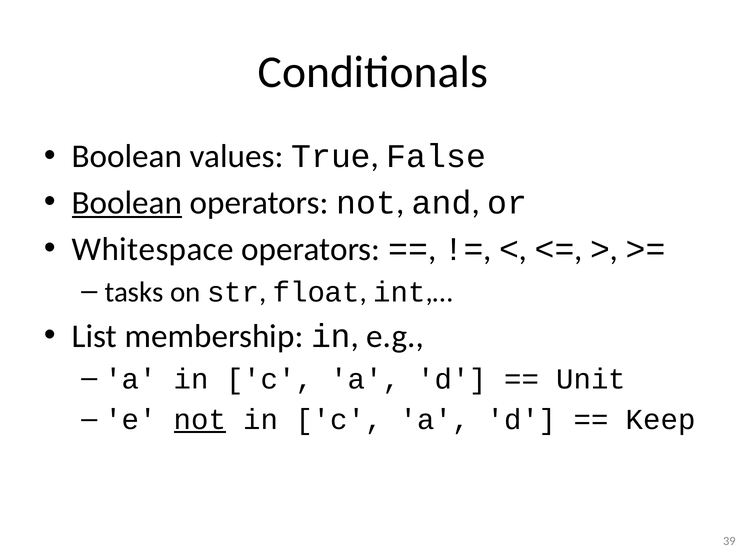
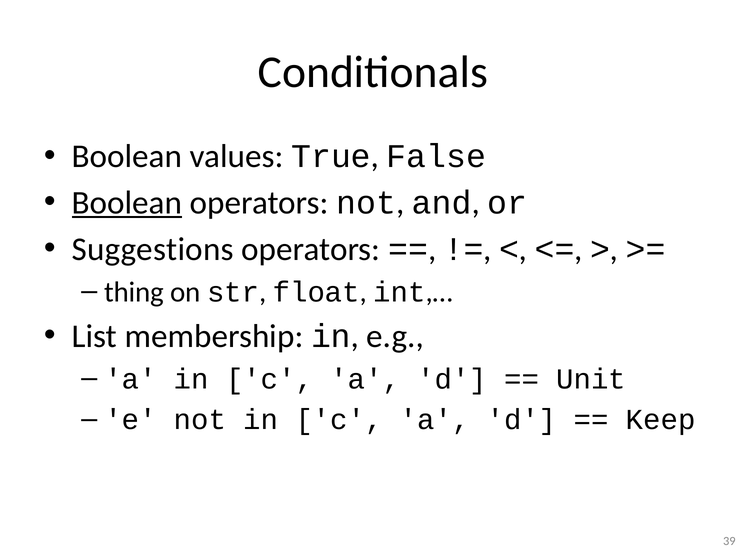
Whitespace: Whitespace -> Suggestions
tasks: tasks -> thing
not at (200, 420) underline: present -> none
